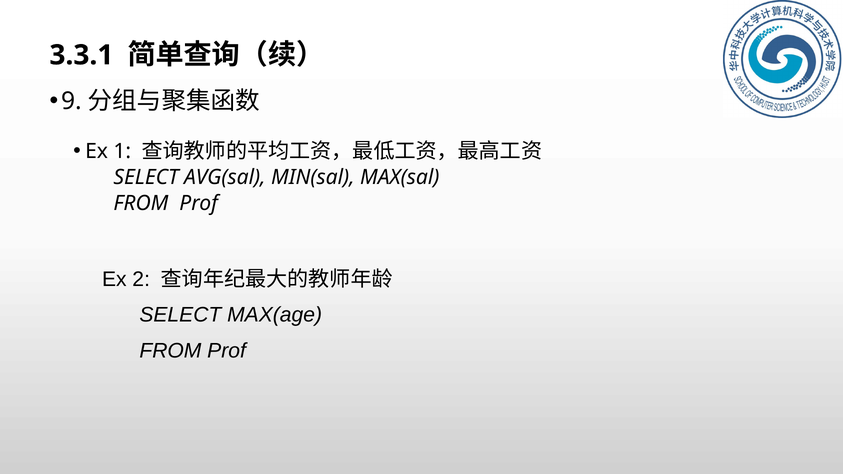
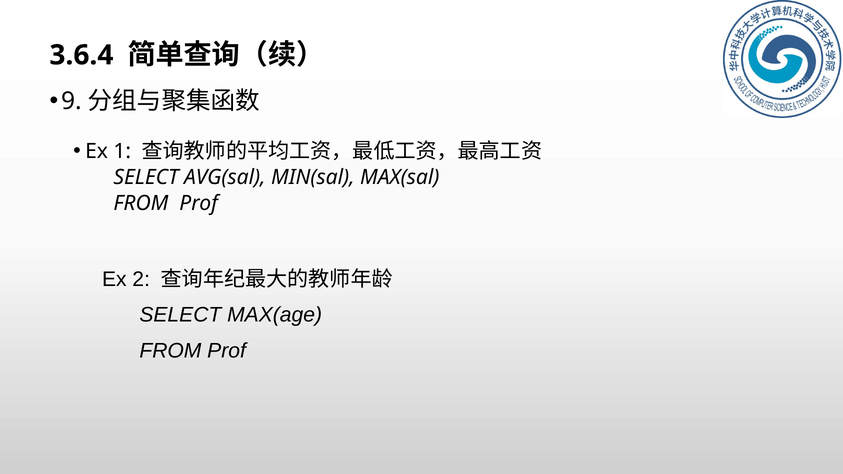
3.3.1: 3.3.1 -> 3.6.4
